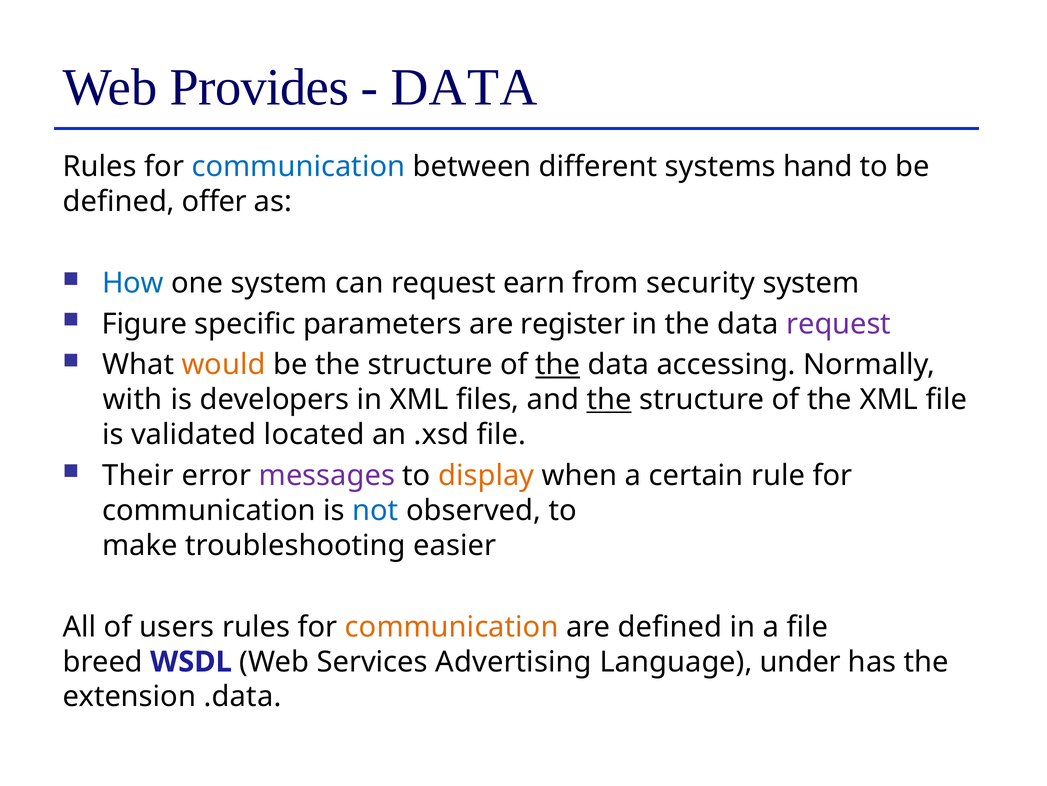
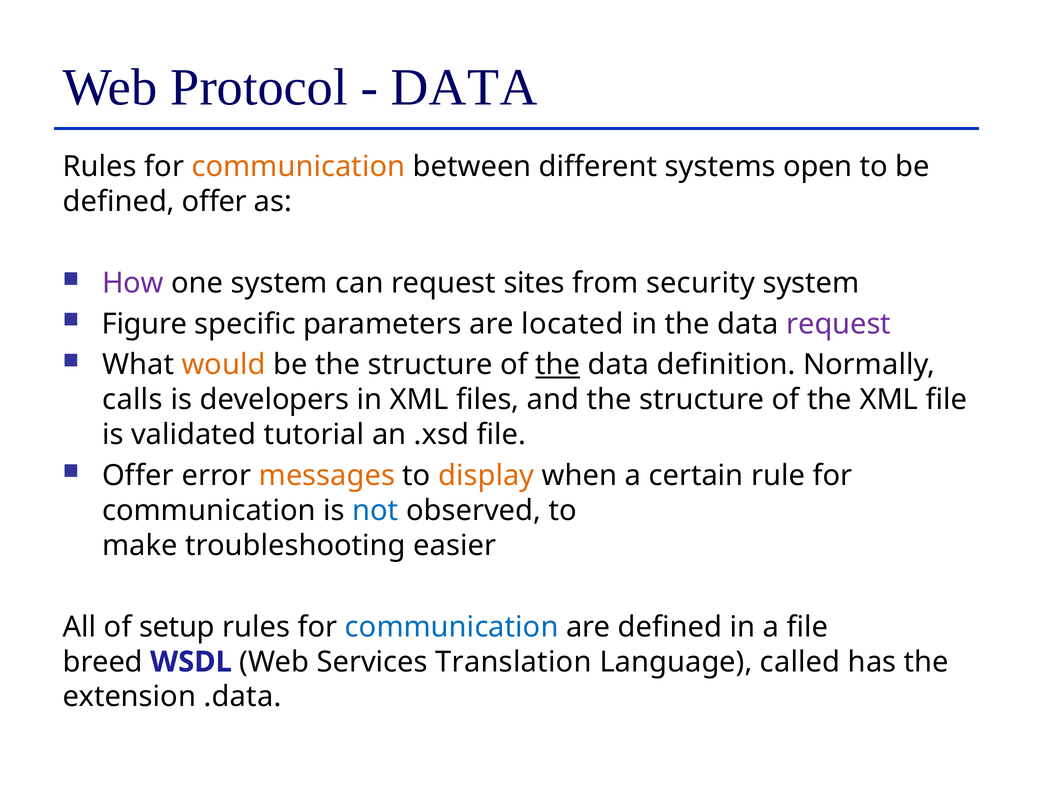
Provides: Provides -> Protocol
communication at (298, 167) colour: blue -> orange
hand: hand -> open
How colour: blue -> purple
earn: earn -> sites
register: register -> located
accessing: accessing -> definition
with: with -> calls
the at (609, 399) underline: present -> none
located: located -> tutorial
Their at (138, 475): Their -> Offer
messages colour: purple -> orange
users: users -> setup
communication at (452, 626) colour: orange -> blue
Advertising: Advertising -> Translation
under: under -> called
